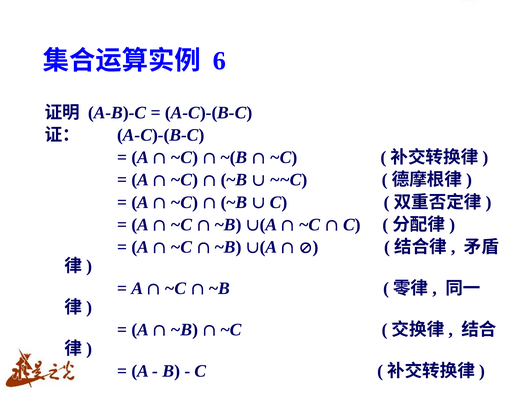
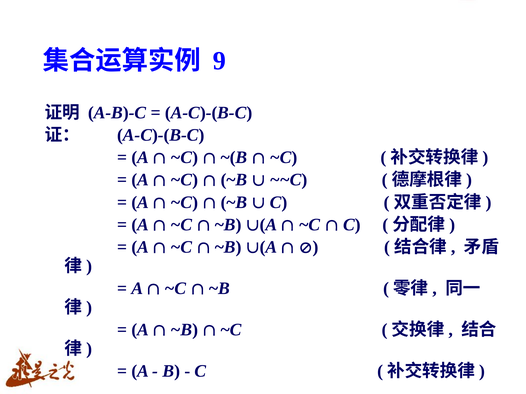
6: 6 -> 9
